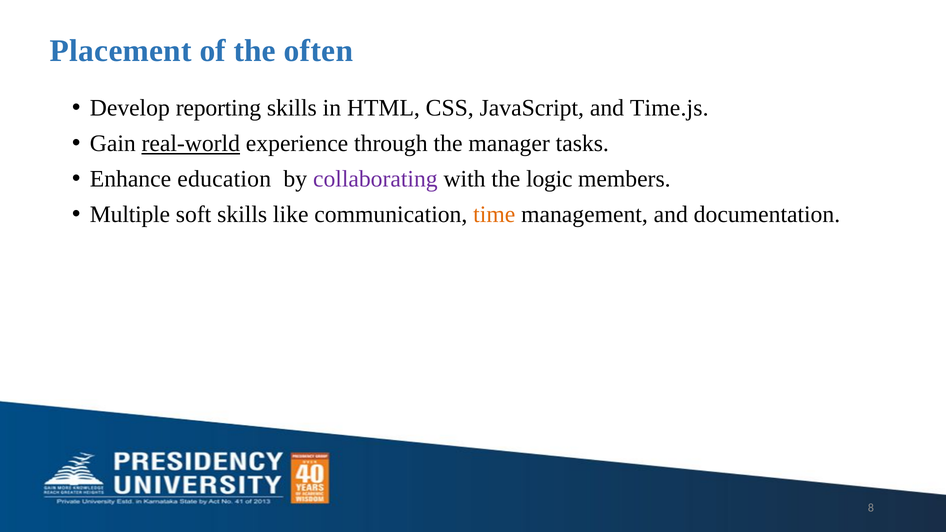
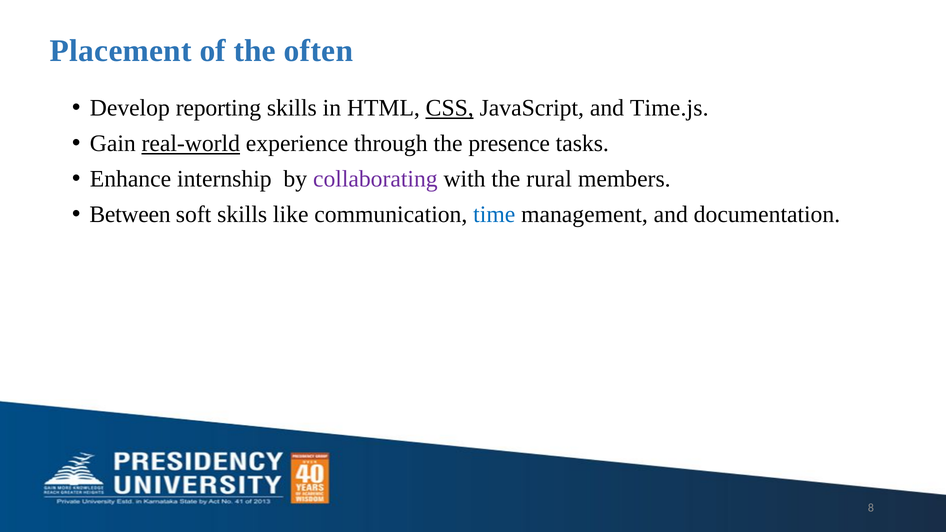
CSS underline: none -> present
manager: manager -> presence
education: education -> internship
logic: logic -> rural
Multiple: Multiple -> Between
time colour: orange -> blue
